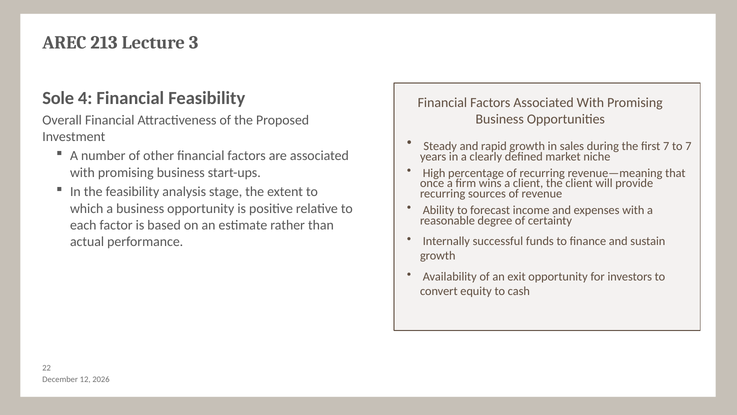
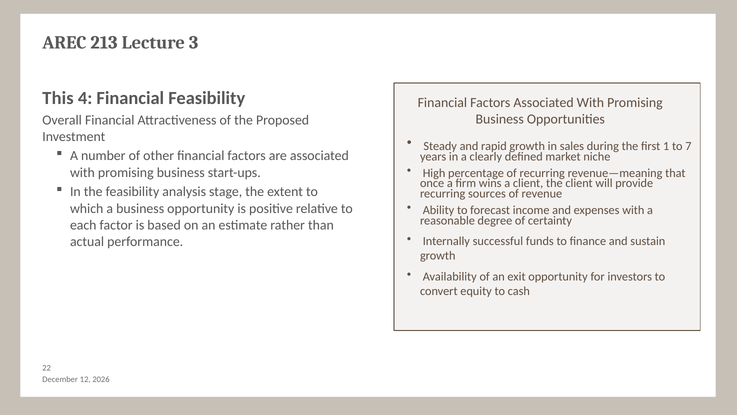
Sole: Sole -> This
first 7: 7 -> 1
